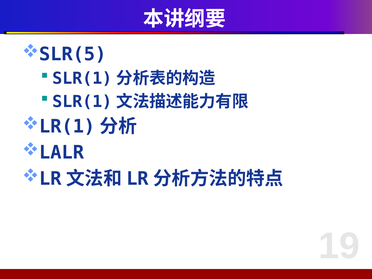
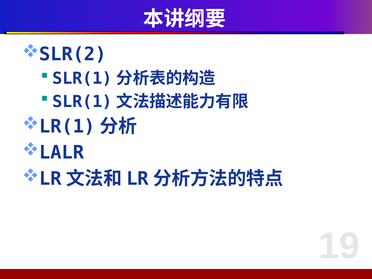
SLR(5: SLR(5 -> SLR(2
